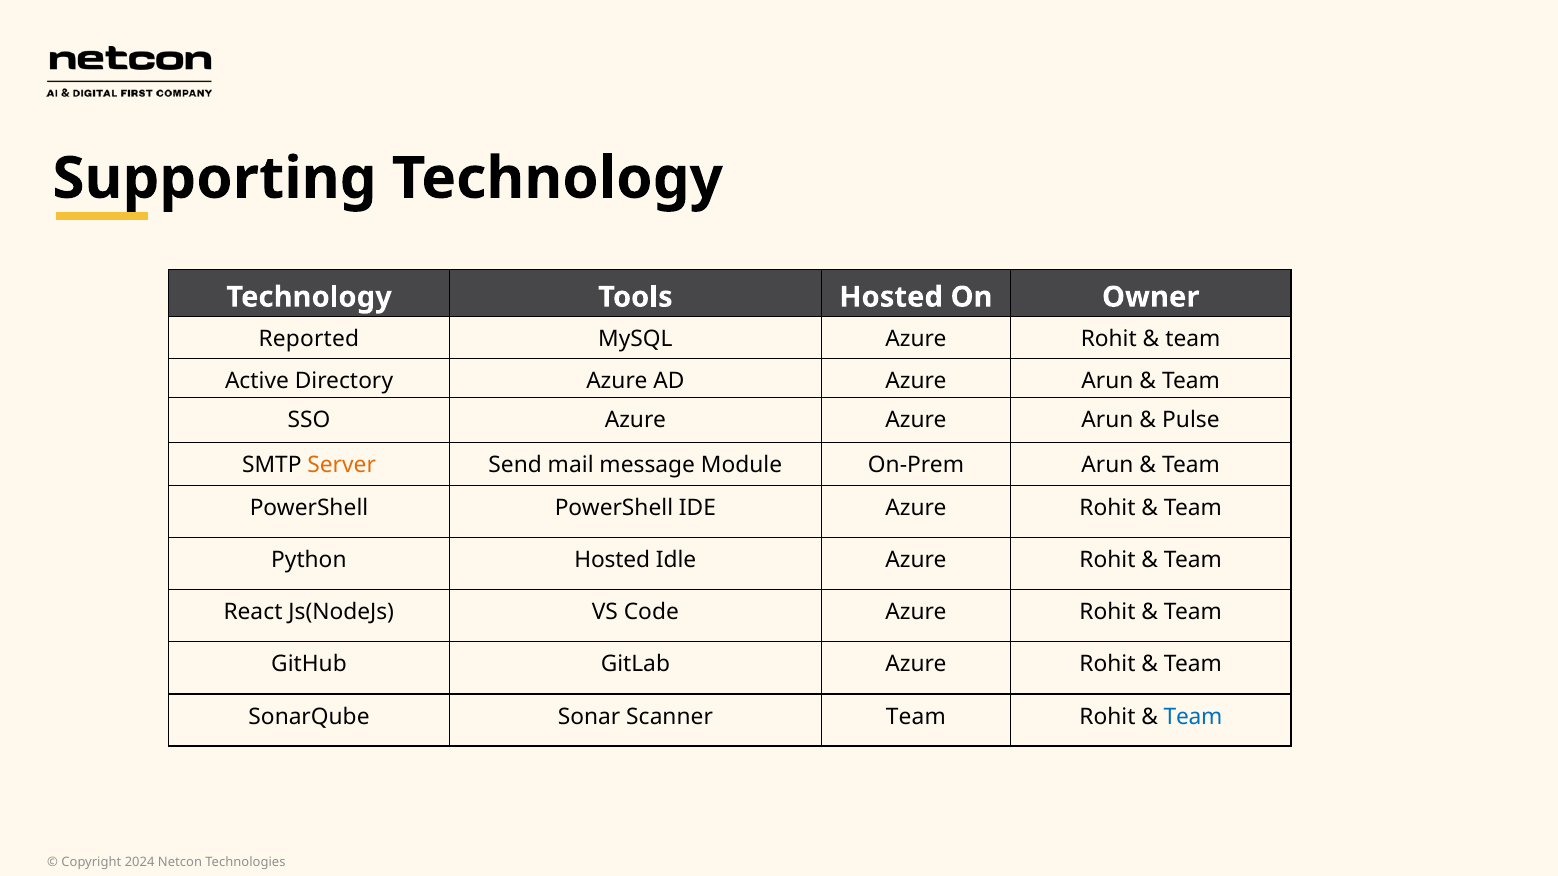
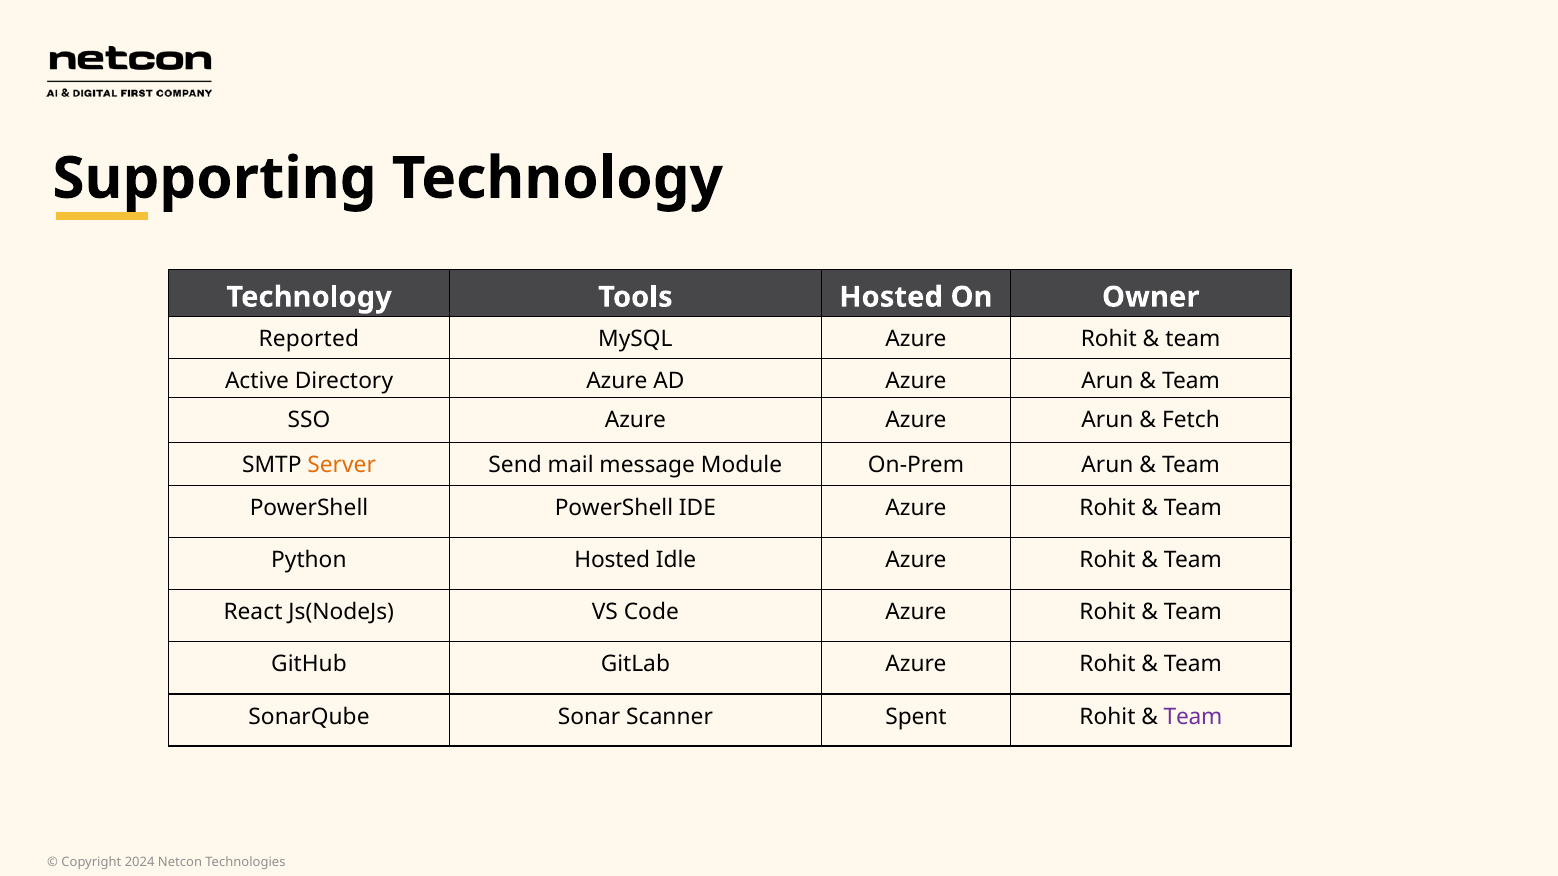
Pulse: Pulse -> Fetch
Scanner Team: Team -> Spent
Team at (1193, 717) colour: blue -> purple
